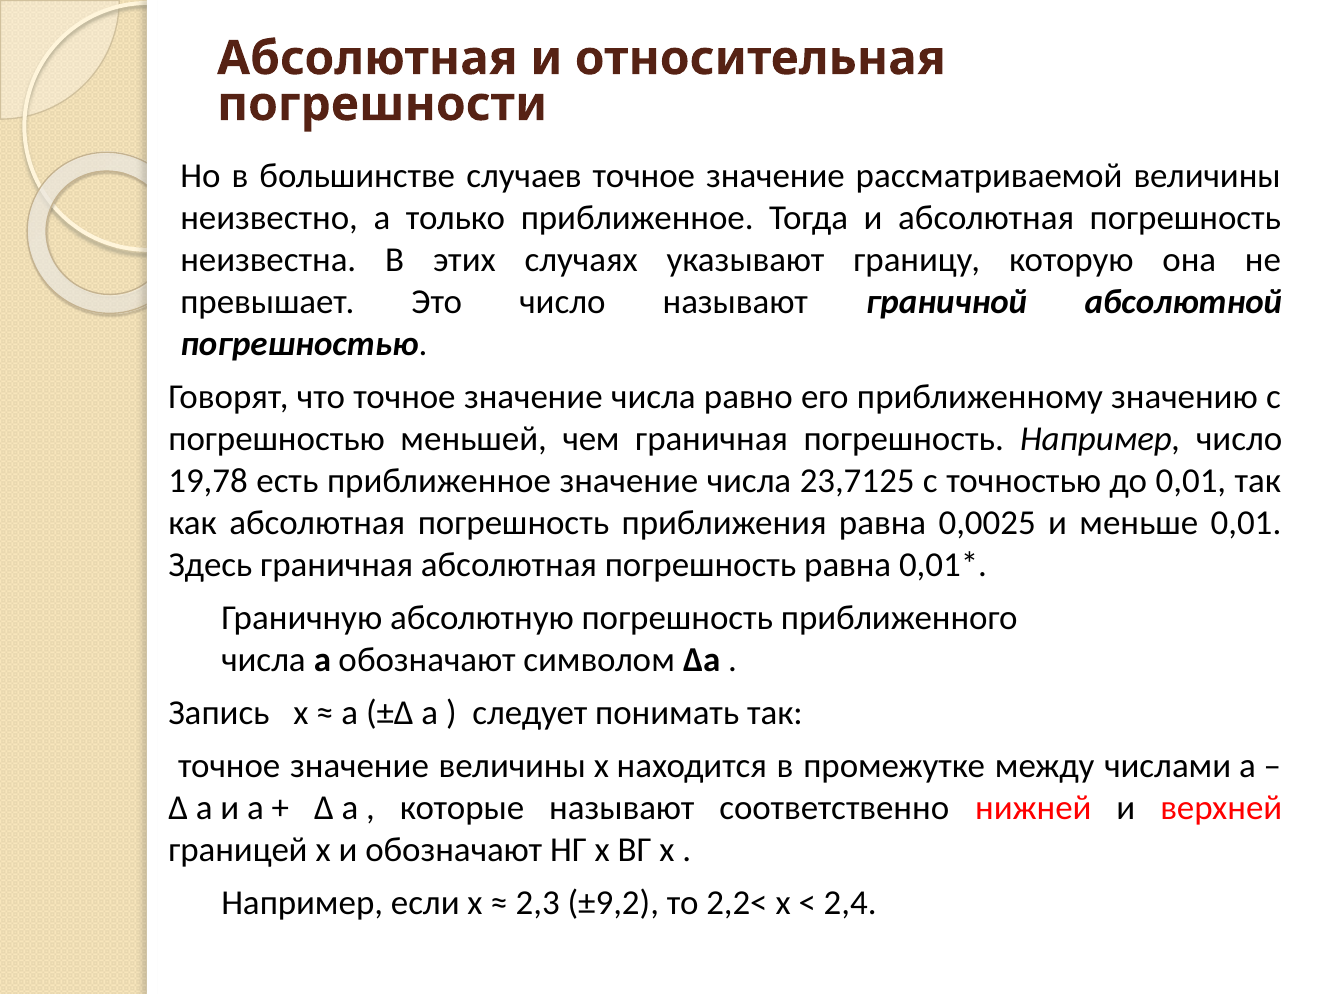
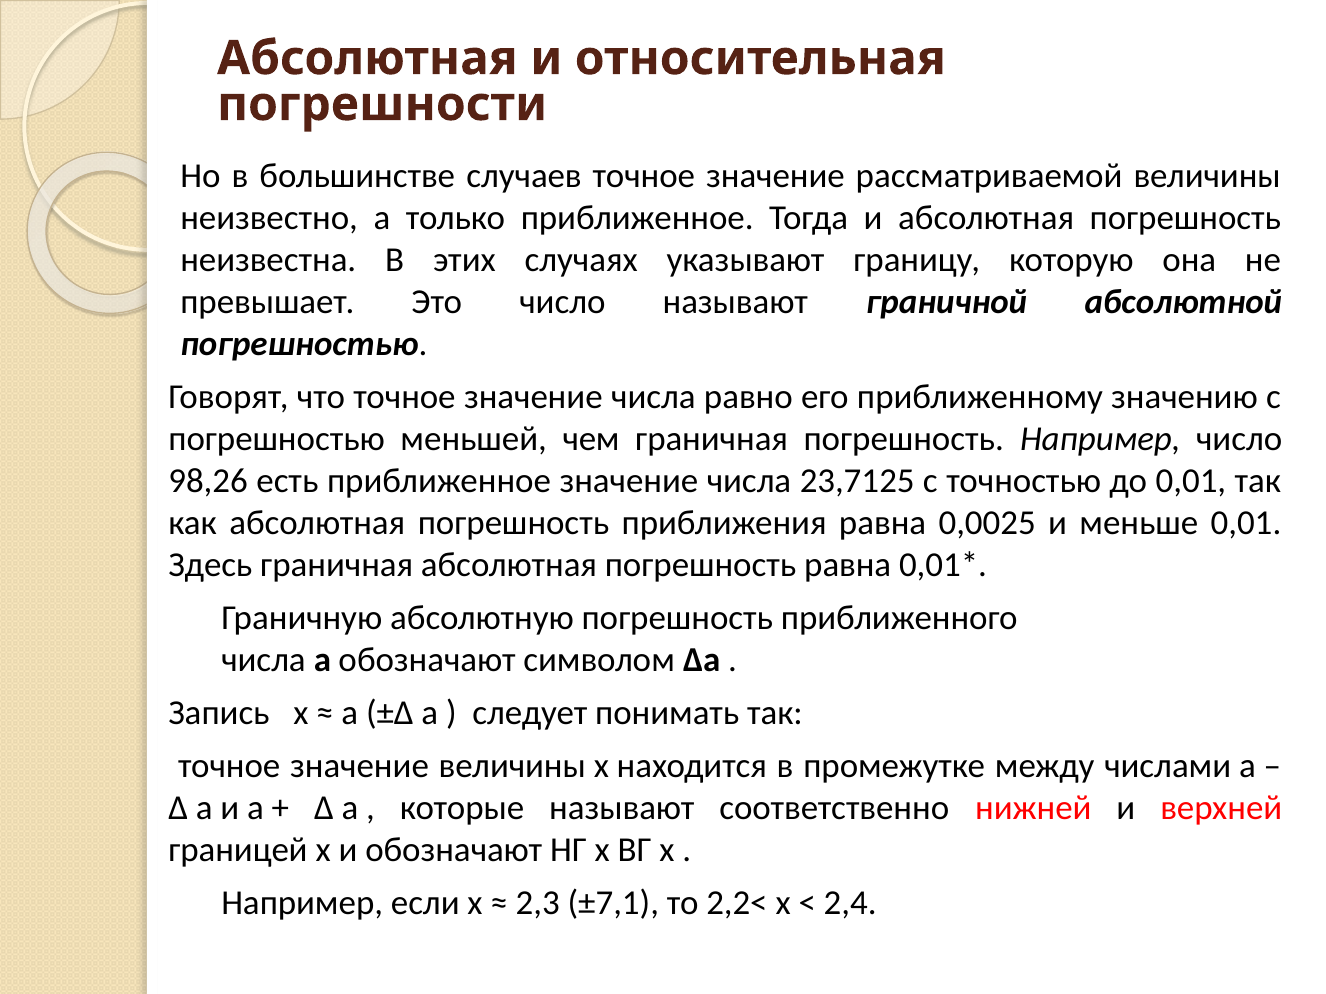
19,78: 19,78 -> 98,26
±9,2: ±9,2 -> ±7,1
